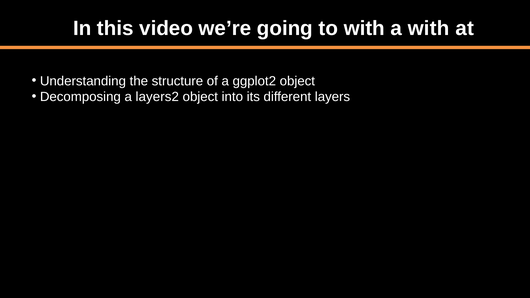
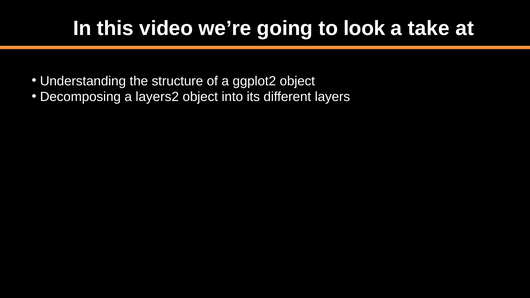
to with: with -> look
a with: with -> take
